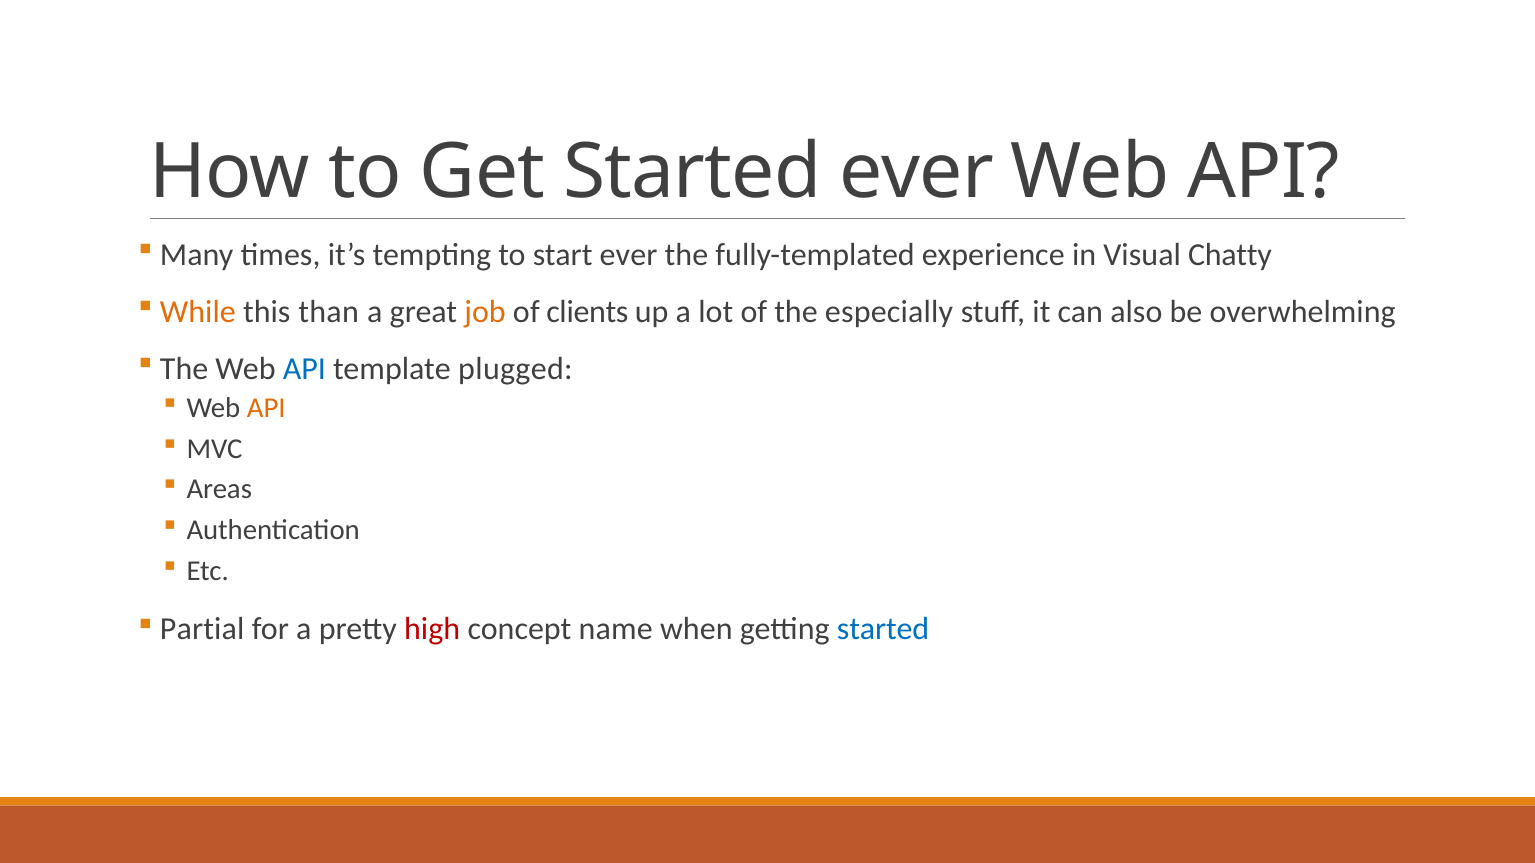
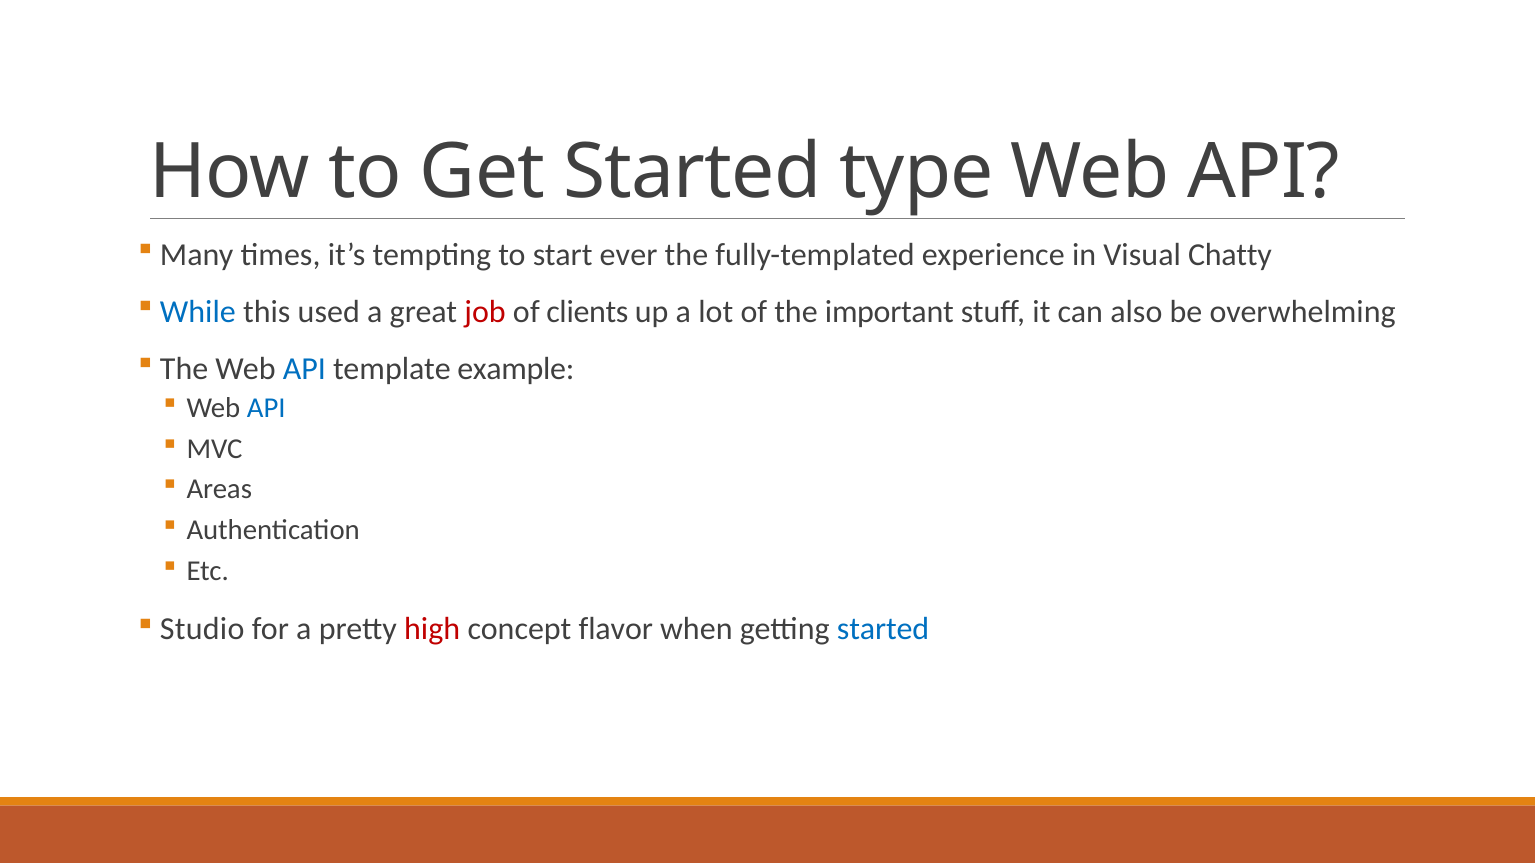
Started ever: ever -> type
While colour: orange -> blue
than: than -> used
job colour: orange -> red
especially: especially -> important
plugged: plugged -> example
API at (266, 408) colour: orange -> blue
Partial: Partial -> Studio
name: name -> flavor
